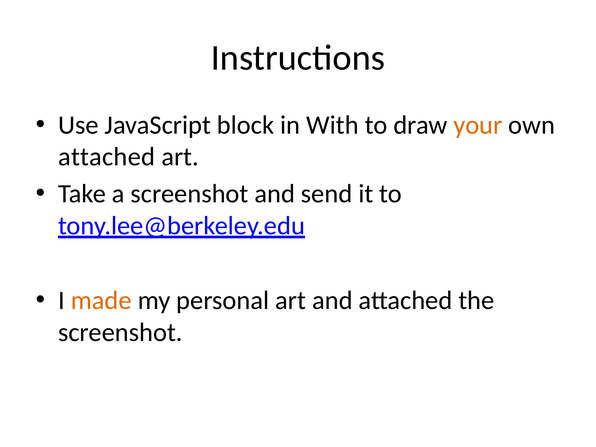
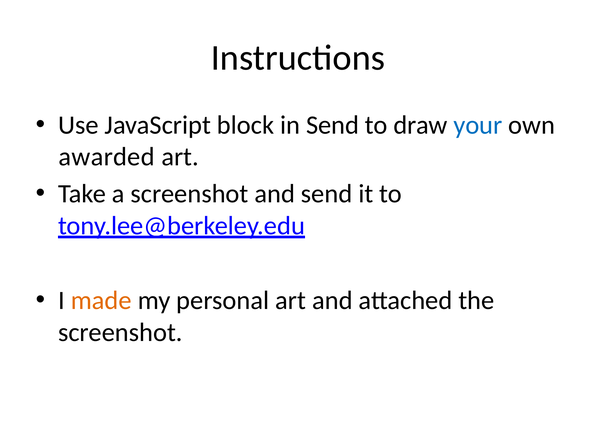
in With: With -> Send
your colour: orange -> blue
attached at (107, 157): attached -> awarded
